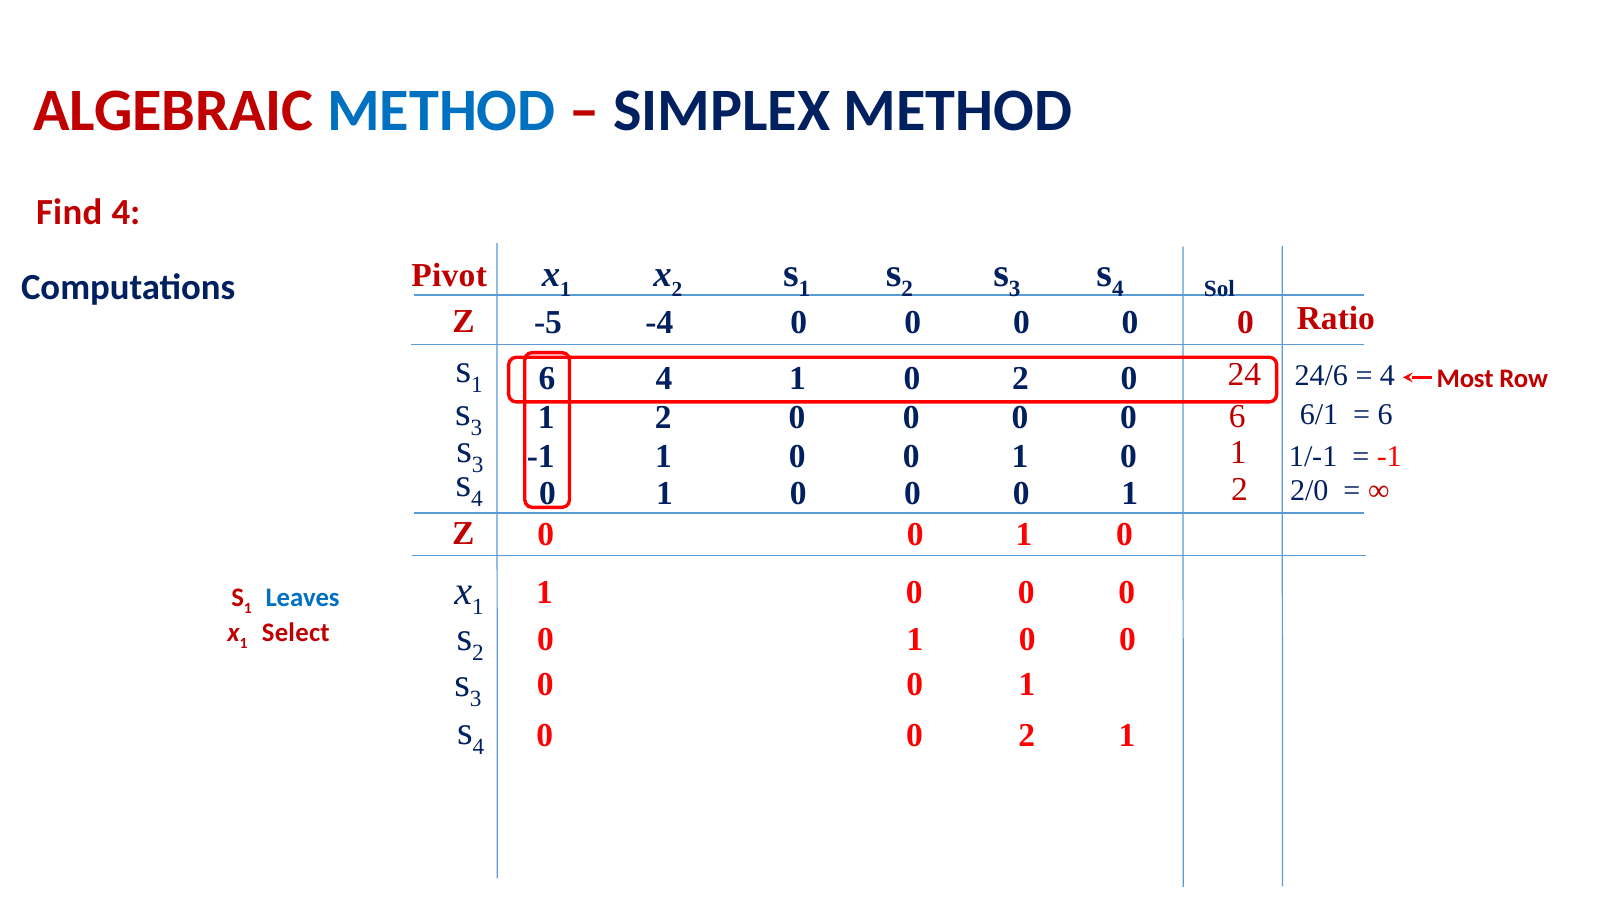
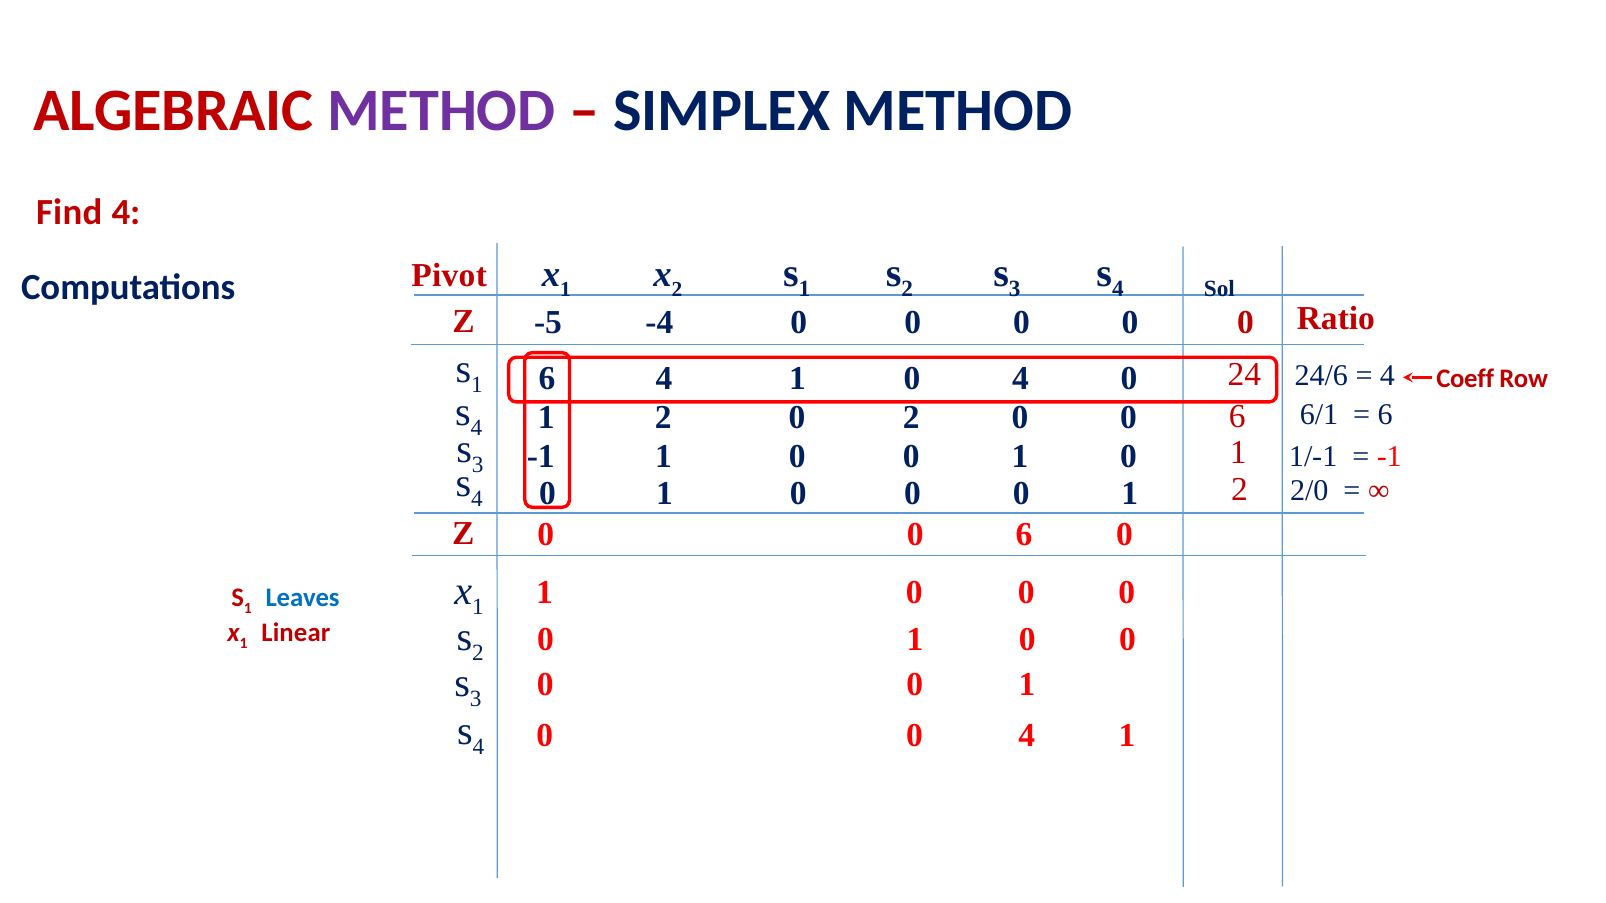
METHOD at (441, 111) colour: blue -> purple
1 0 2: 2 -> 4
Most: Most -> Coeff
3 at (476, 428): 3 -> 4
2 0 0: 0 -> 2
1 at (1024, 535): 1 -> 6
Select: Select -> Linear
0 0 2: 2 -> 4
